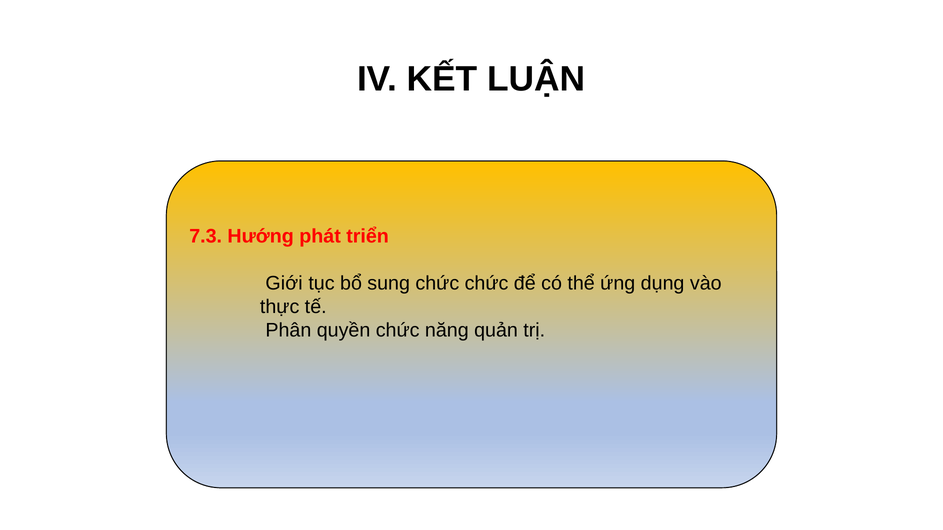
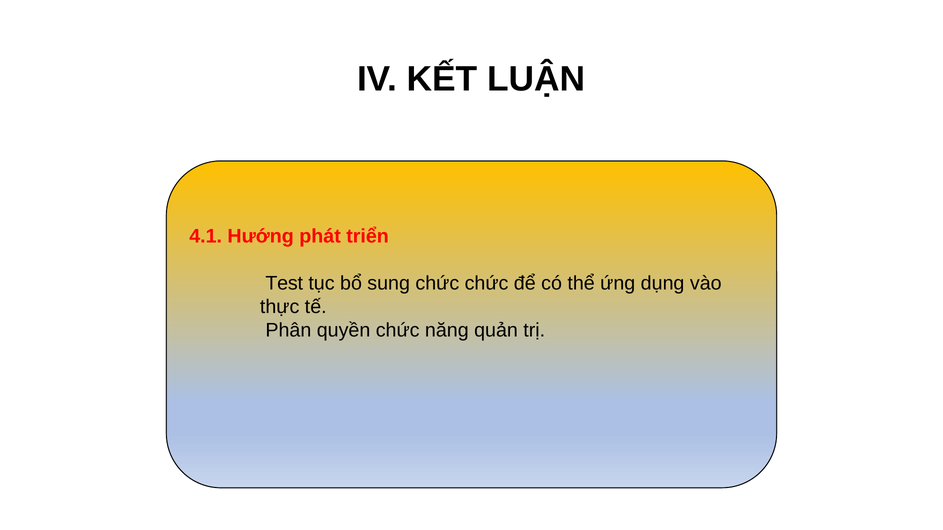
7.3: 7.3 -> 4.1
Giới: Giới -> Test
